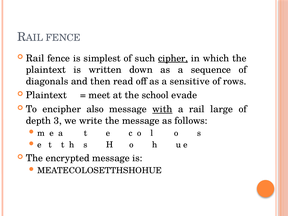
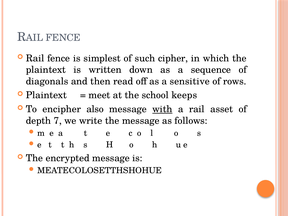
cipher underline: present -> none
evade: evade -> keeps
large: large -> asset
3: 3 -> 7
